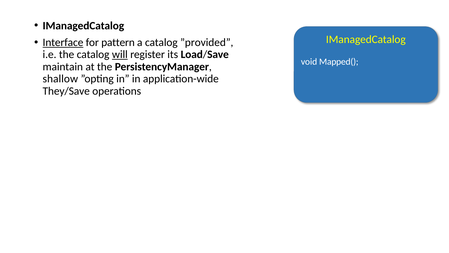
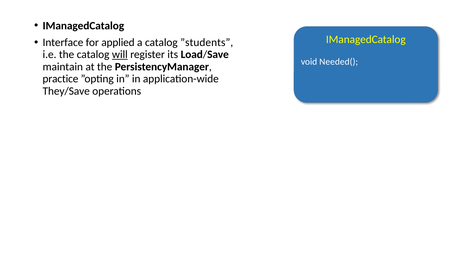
Interface underline: present -> none
pattern: pattern -> applied
”provided: ”provided -> ”students
Mapped(: Mapped( -> Needed(
shallow: shallow -> practice
